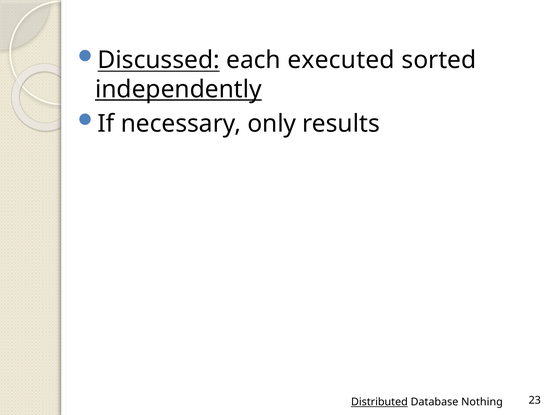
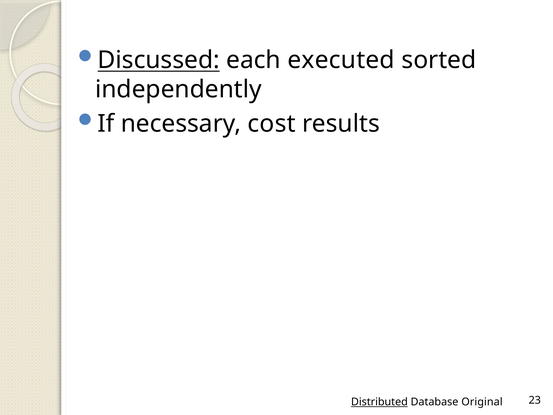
independently underline: present -> none
only: only -> cost
Nothing: Nothing -> Original
